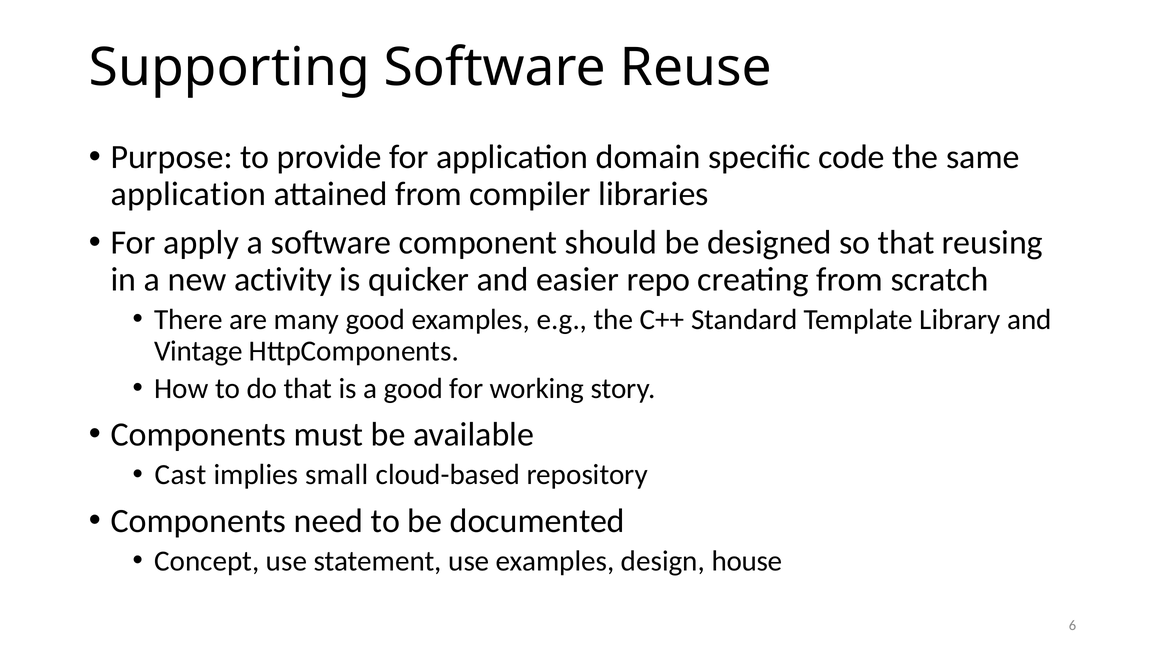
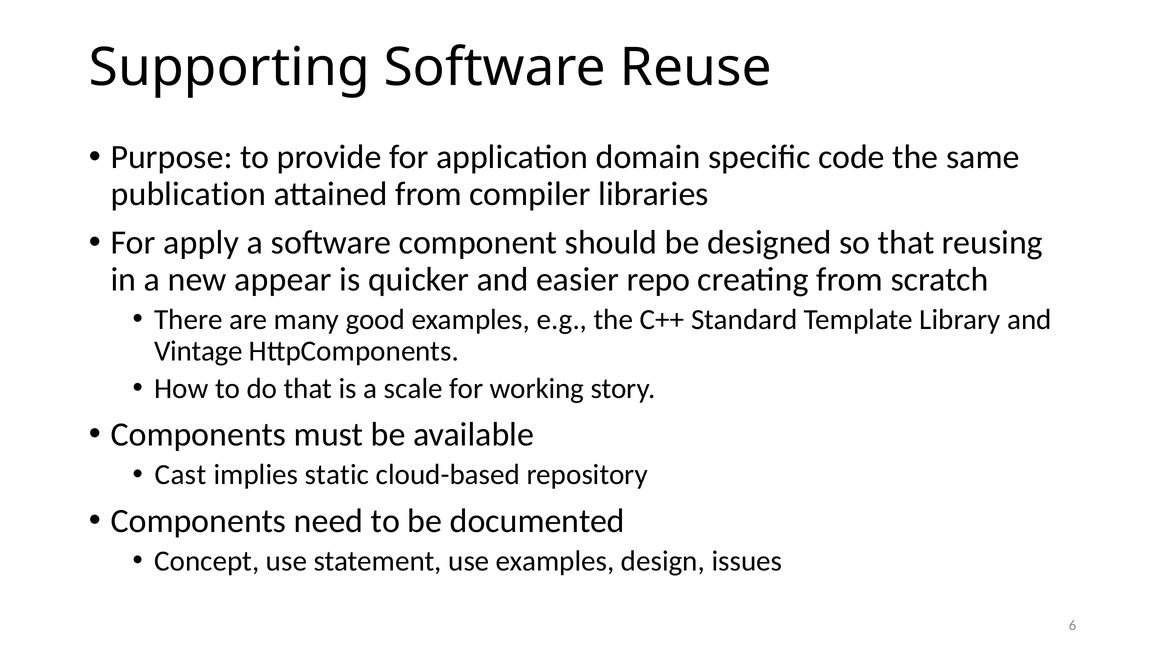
application at (188, 194): application -> publication
activity: activity -> appear
a good: good -> scale
small: small -> static
house: house -> issues
